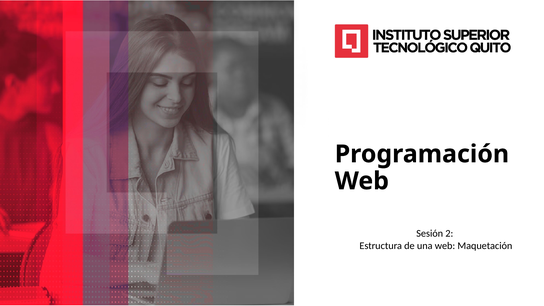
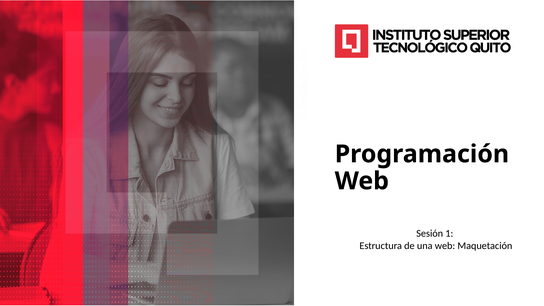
2: 2 -> 1
